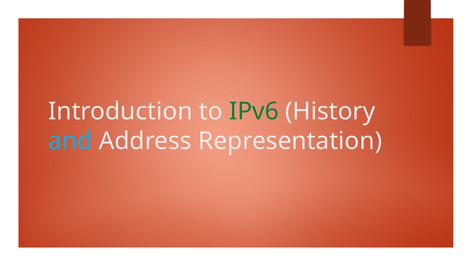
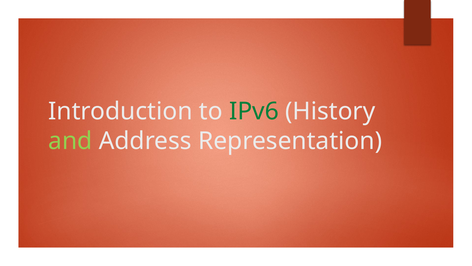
and colour: light blue -> light green
